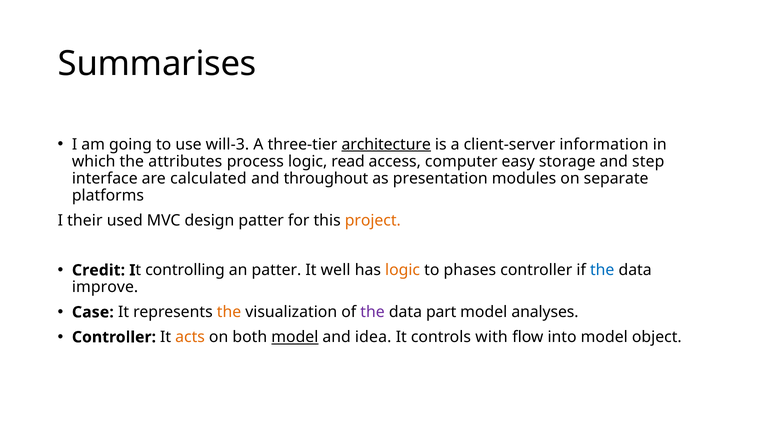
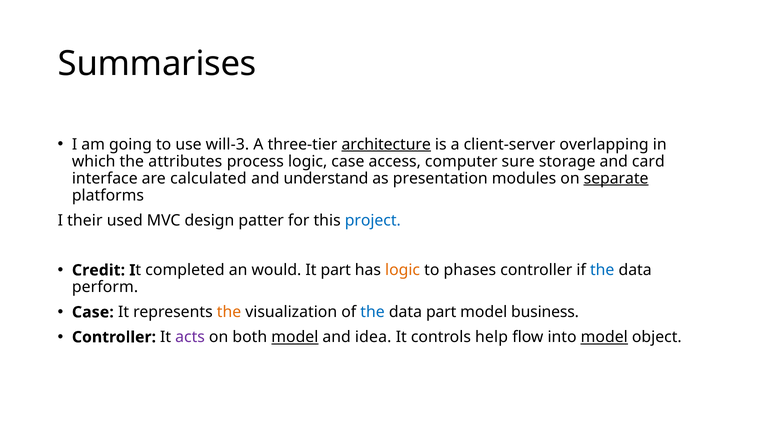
information: information -> overlapping
logic read: read -> case
easy: easy -> sure
step: step -> card
throughout: throughout -> understand
separate underline: none -> present
project colour: orange -> blue
controlling: controlling -> completed
an patter: patter -> would
It well: well -> part
improve: improve -> perform
the at (373, 312) colour: purple -> blue
analyses: analyses -> business
acts colour: orange -> purple
with: with -> help
model at (604, 337) underline: none -> present
